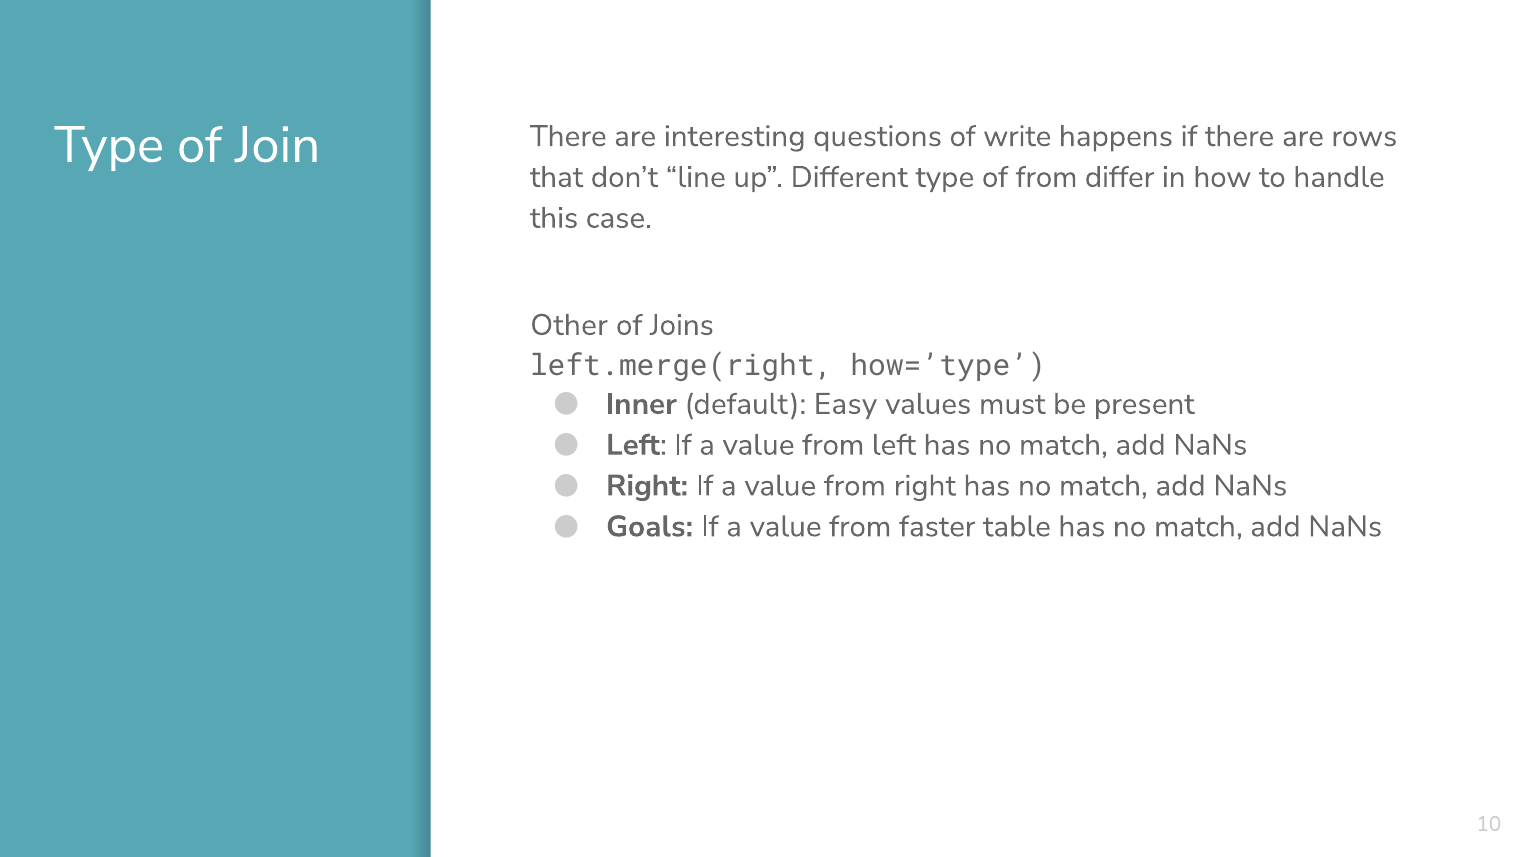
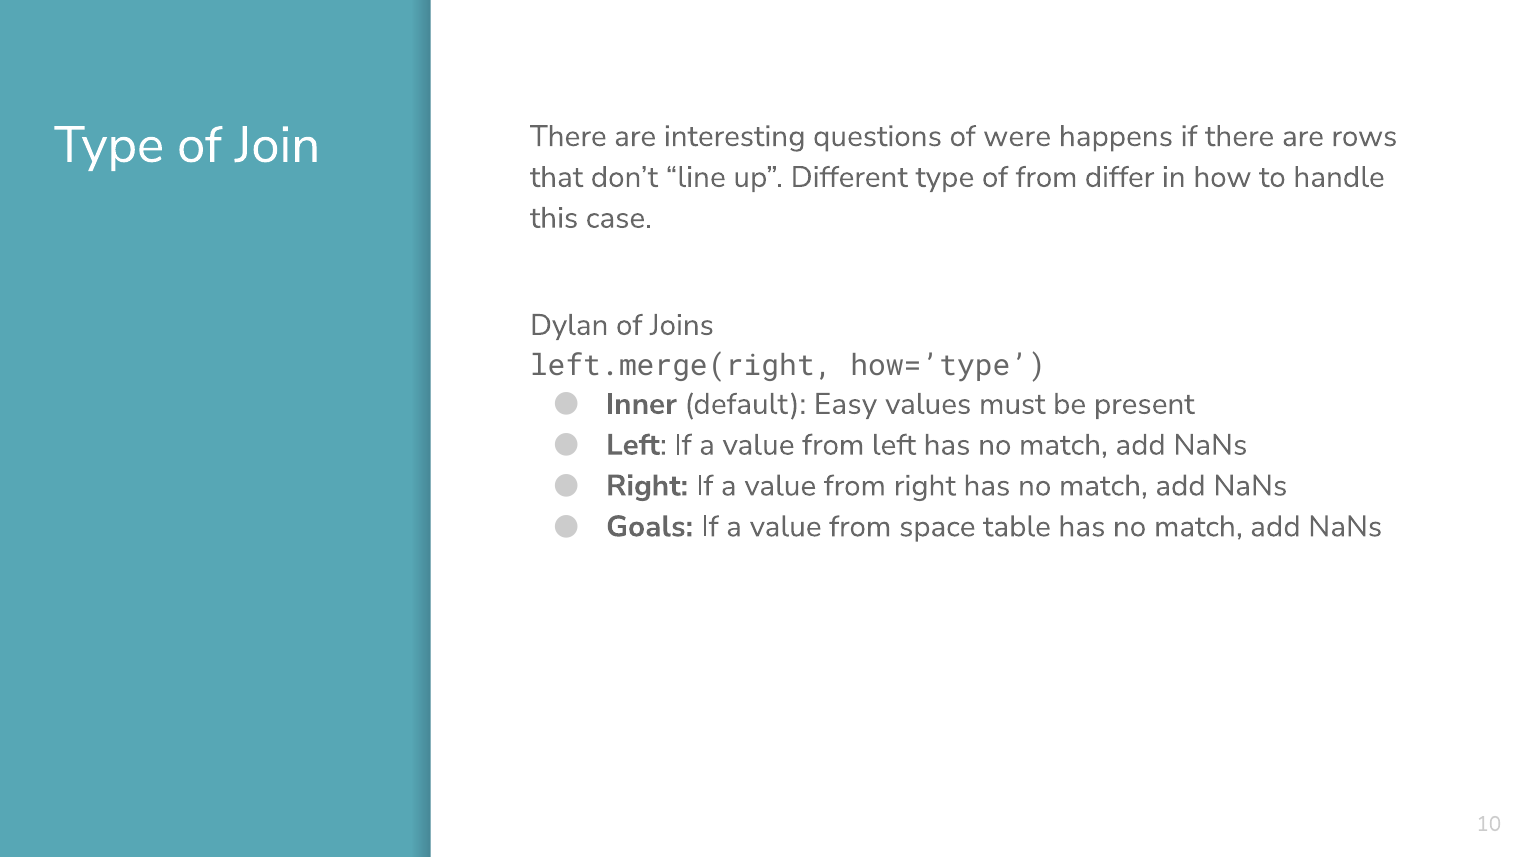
write: write -> were
Other: Other -> Dylan
faster: faster -> space
